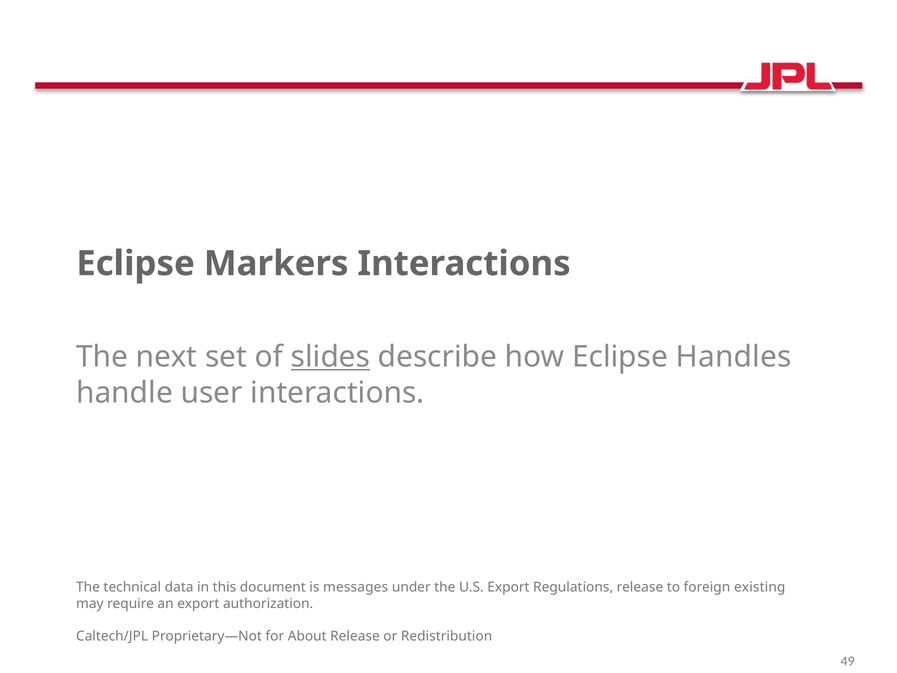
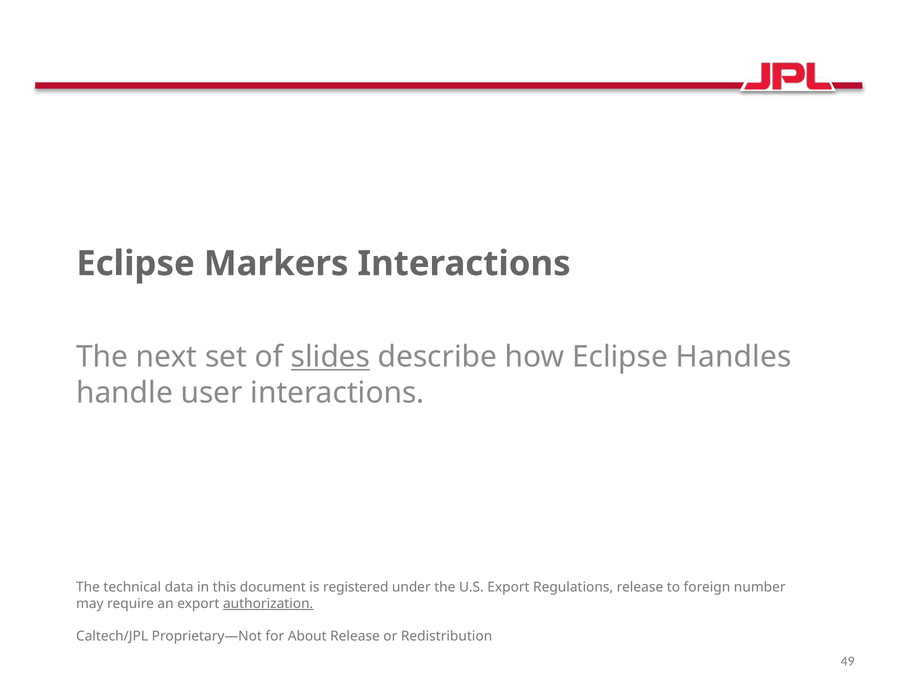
messages: messages -> registered
existing: existing -> number
authorization underline: none -> present
